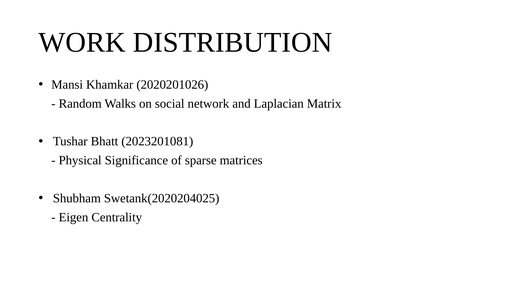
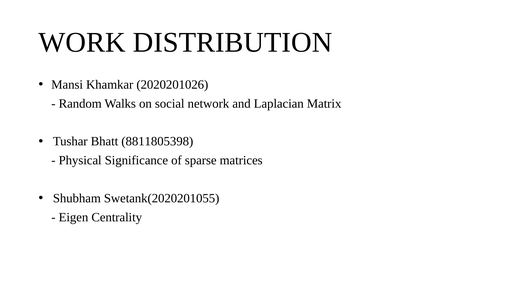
2023201081: 2023201081 -> 8811805398
Swetank(2020204025: Swetank(2020204025 -> Swetank(2020201055
